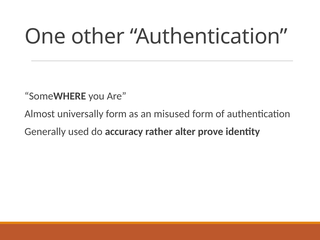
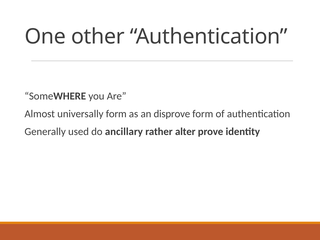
misused: misused -> disprove
accuracy: accuracy -> ancillary
